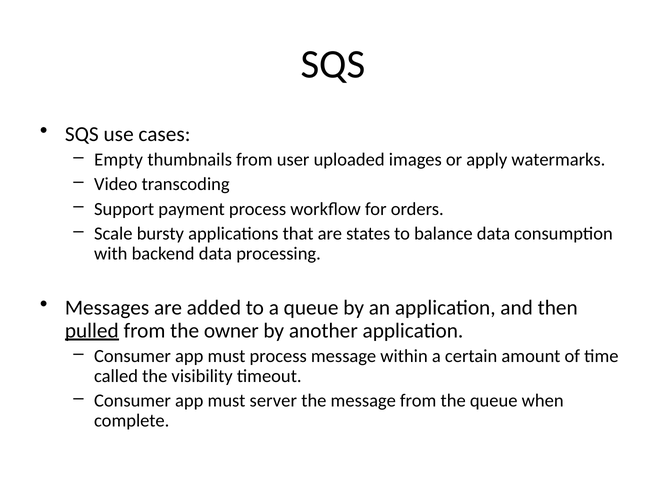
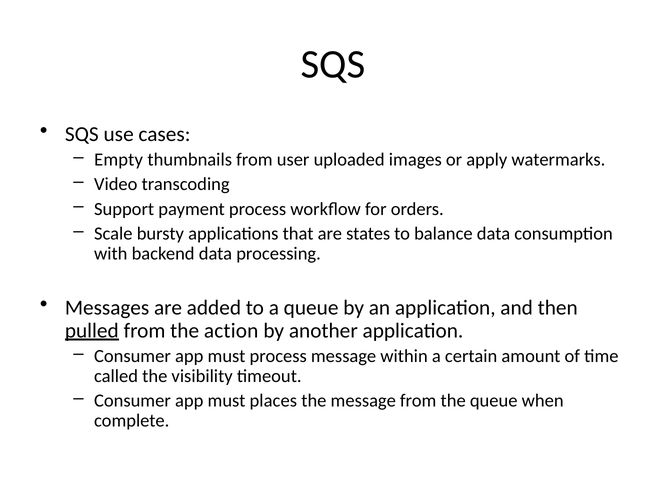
owner: owner -> action
server: server -> places
